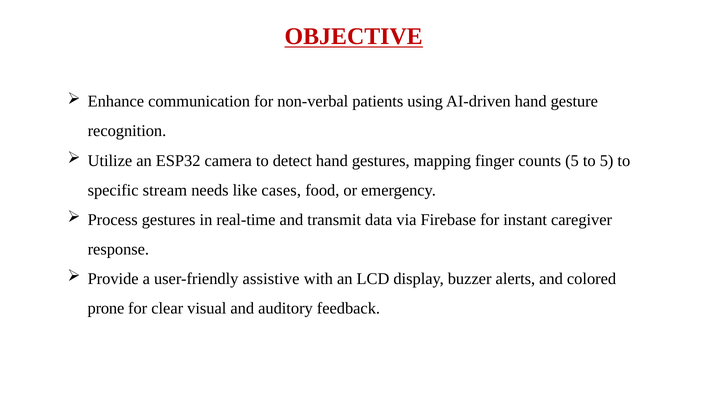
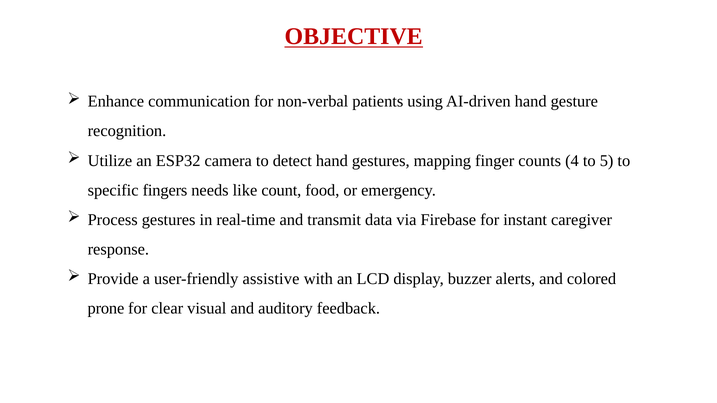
counts 5: 5 -> 4
stream: stream -> fingers
cases: cases -> count
